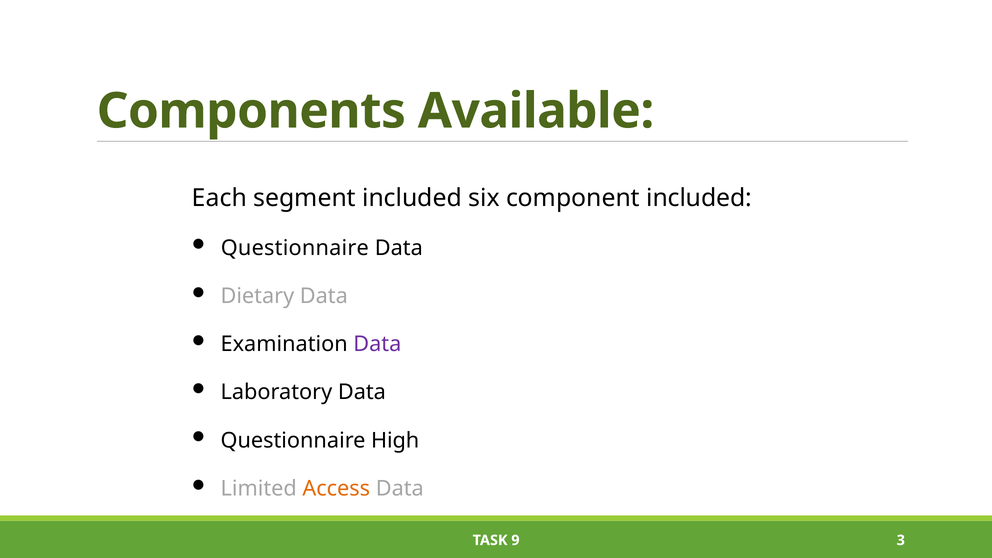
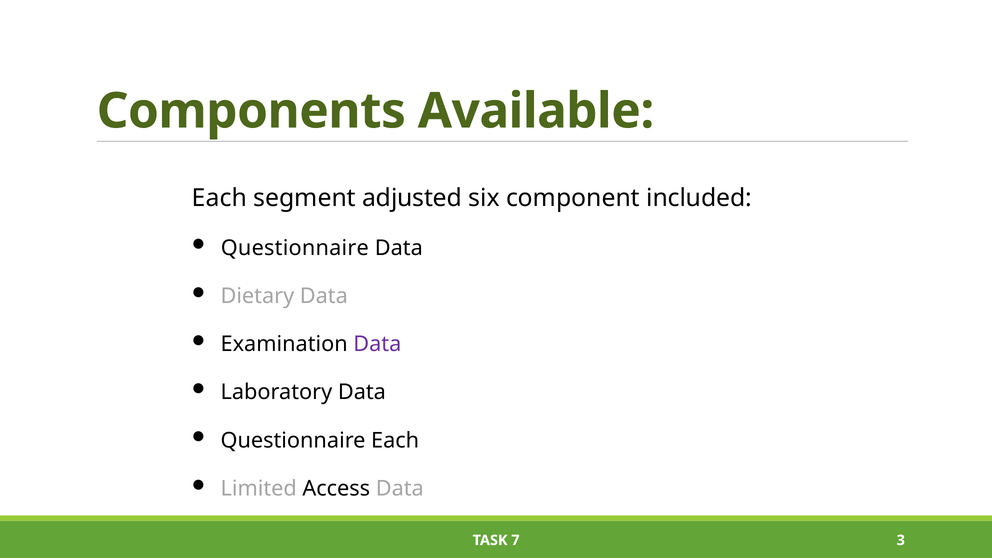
segment included: included -> adjusted
Questionnaire High: High -> Each
Access colour: orange -> black
9: 9 -> 7
